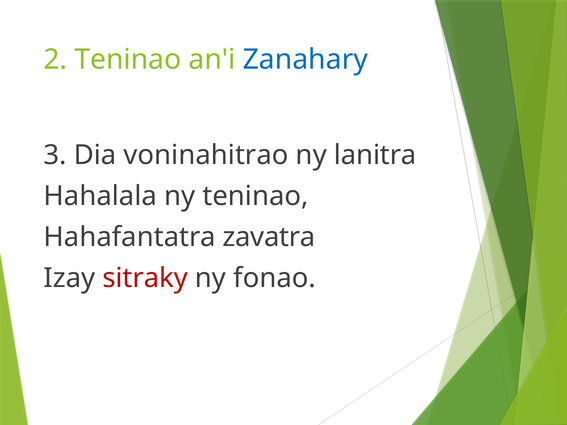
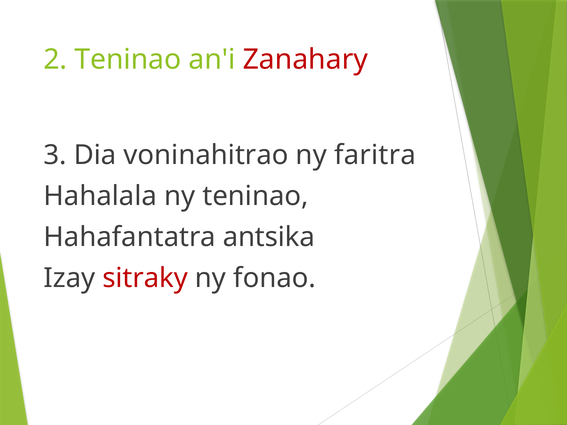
Zanahary colour: blue -> red
lanitra: lanitra -> faritra
zavatra: zavatra -> antsika
